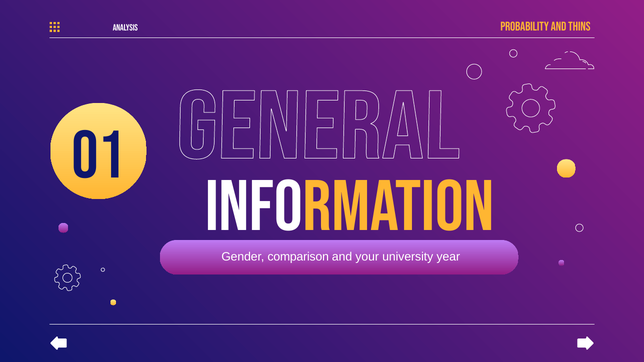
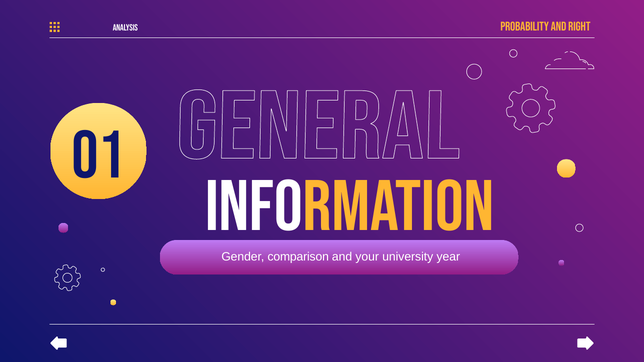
thins: thins -> right
